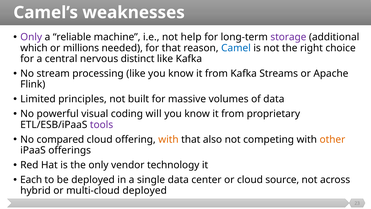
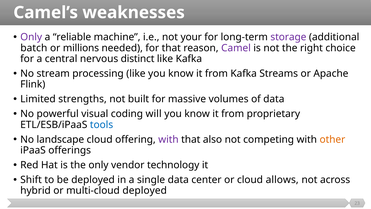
help: help -> your
which: which -> batch
Camel colour: blue -> purple
principles: principles -> strengths
tools colour: purple -> blue
compared: compared -> landscape
with at (168, 139) colour: orange -> purple
Each: Each -> Shift
source: source -> allows
